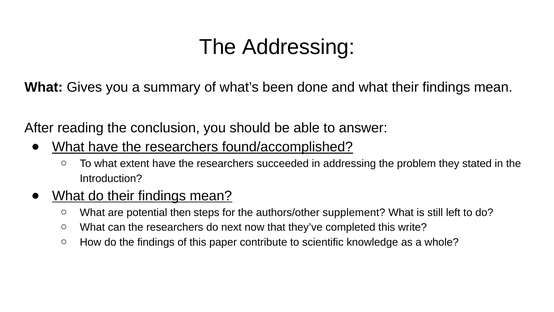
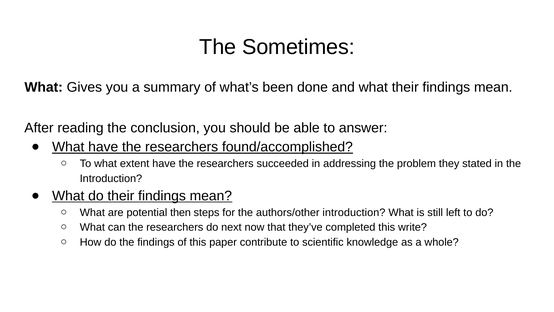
The Addressing: Addressing -> Sometimes
authors/other supplement: supplement -> introduction
